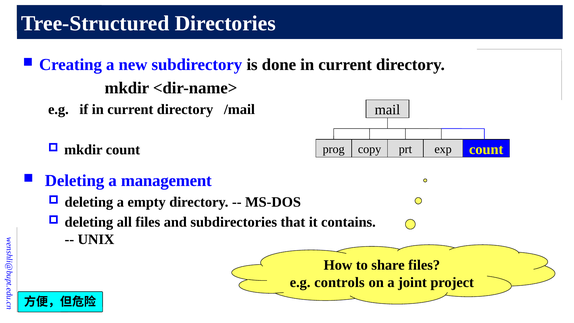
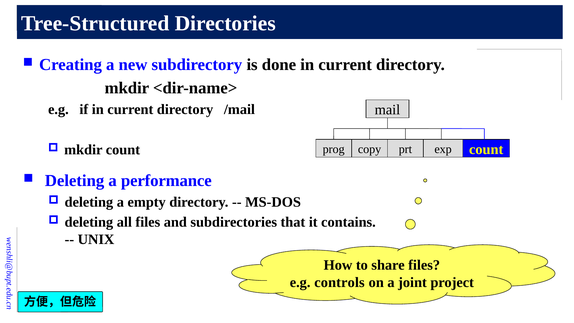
management: management -> performance
